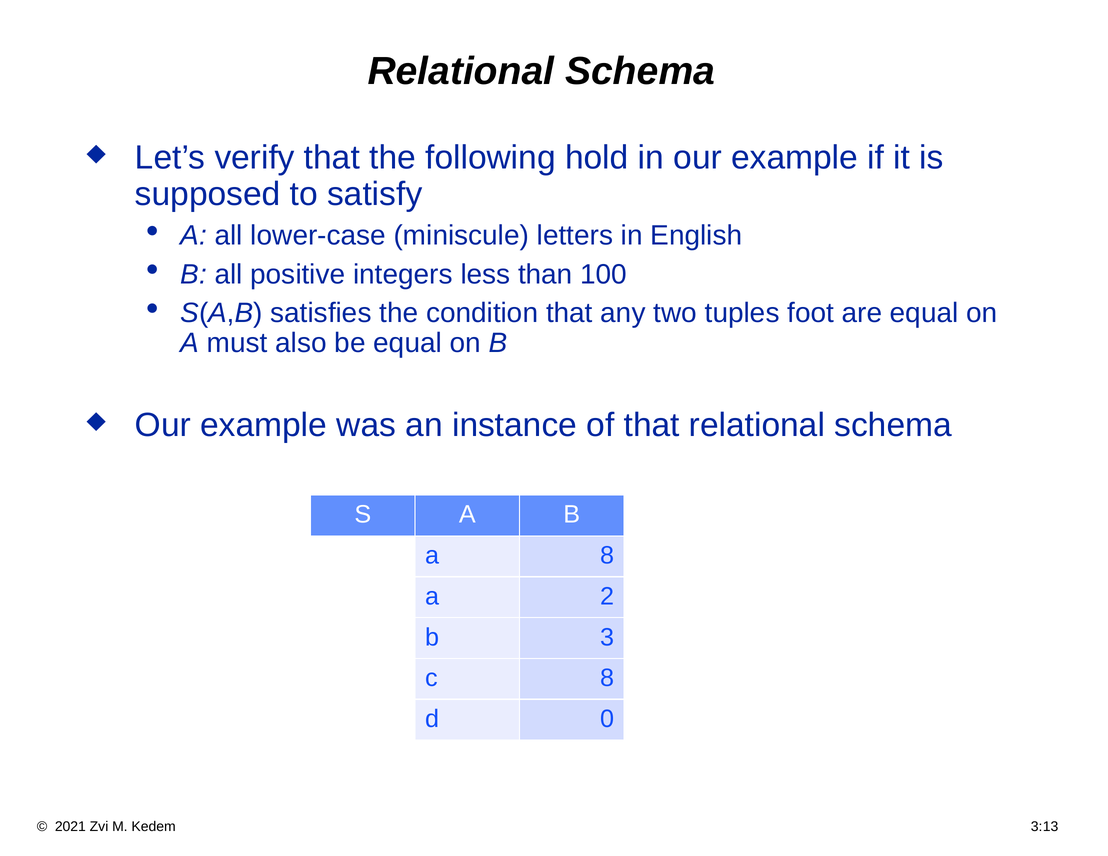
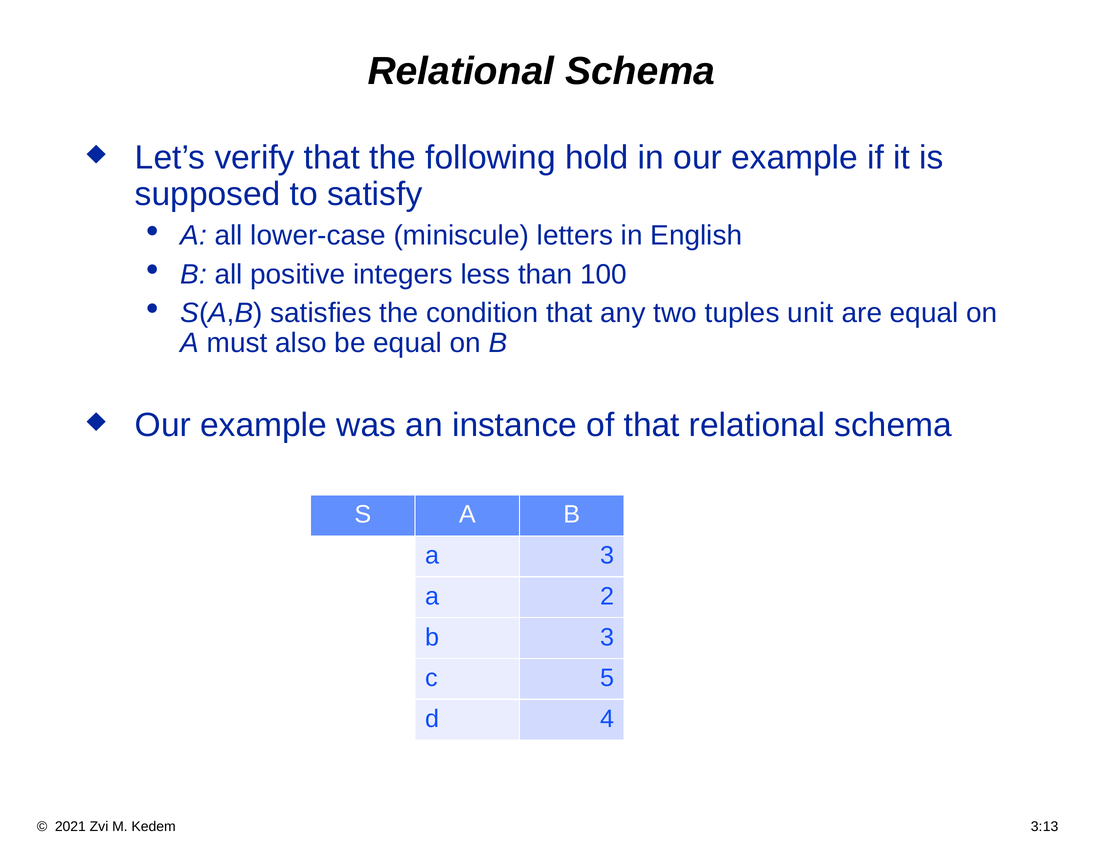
foot: foot -> unit
a 8: 8 -> 3
c 8: 8 -> 5
0: 0 -> 4
